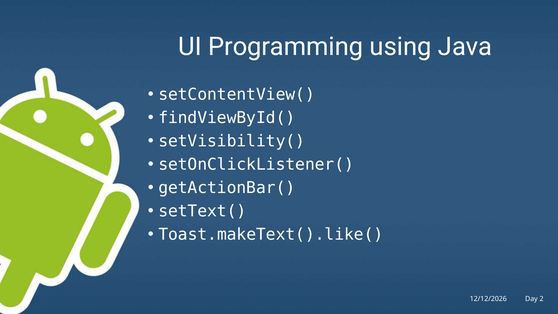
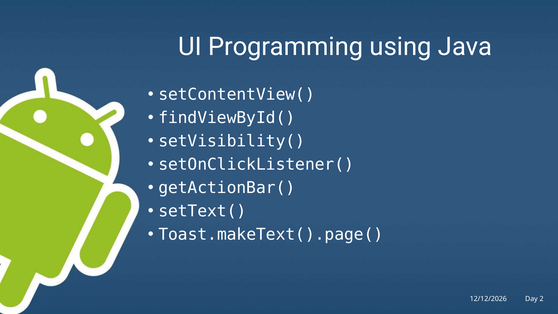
Toast.makeText().like(: Toast.makeText().like( -> Toast.makeText().page(
